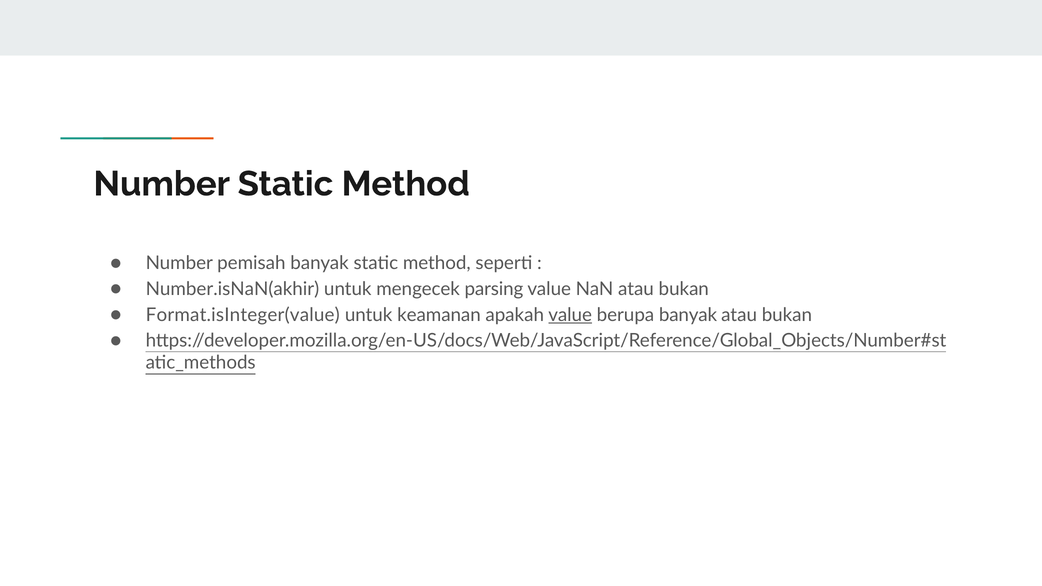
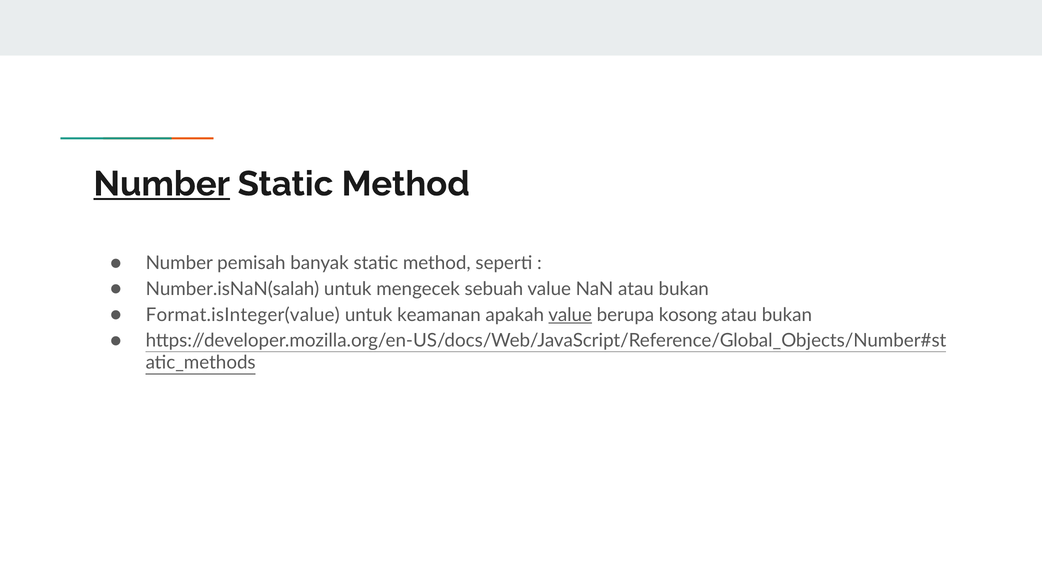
Number at (162, 184) underline: none -> present
Number.isNaN(akhir: Number.isNaN(akhir -> Number.isNaN(salah
parsing: parsing -> sebuah
berupa banyak: banyak -> kosong
